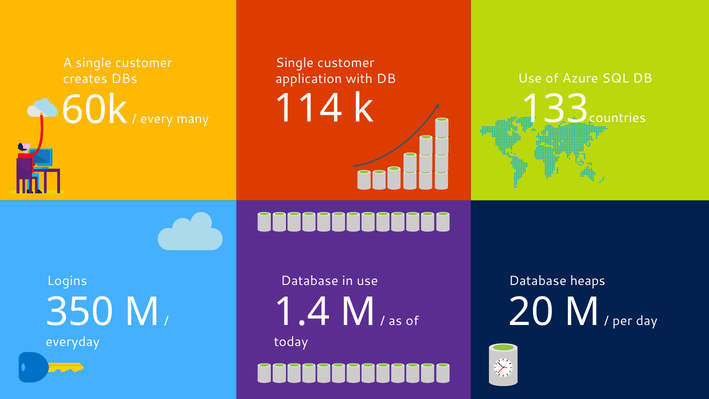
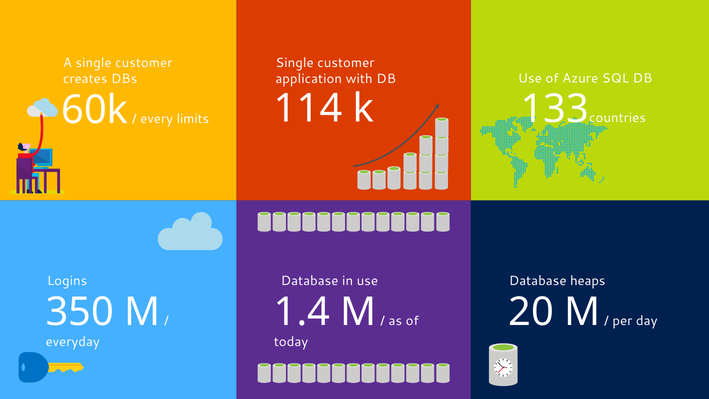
many: many -> limits
